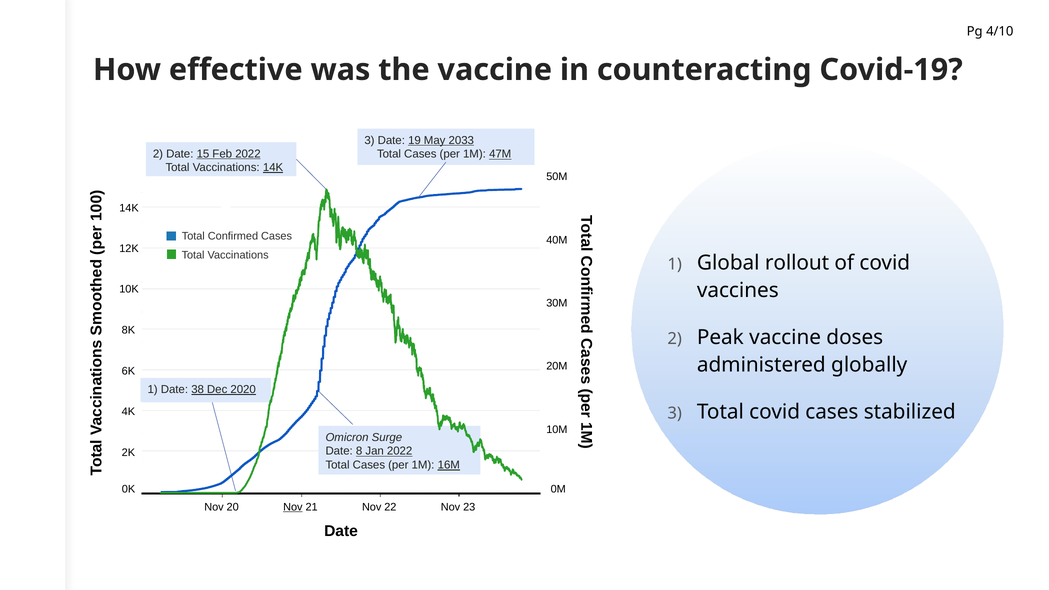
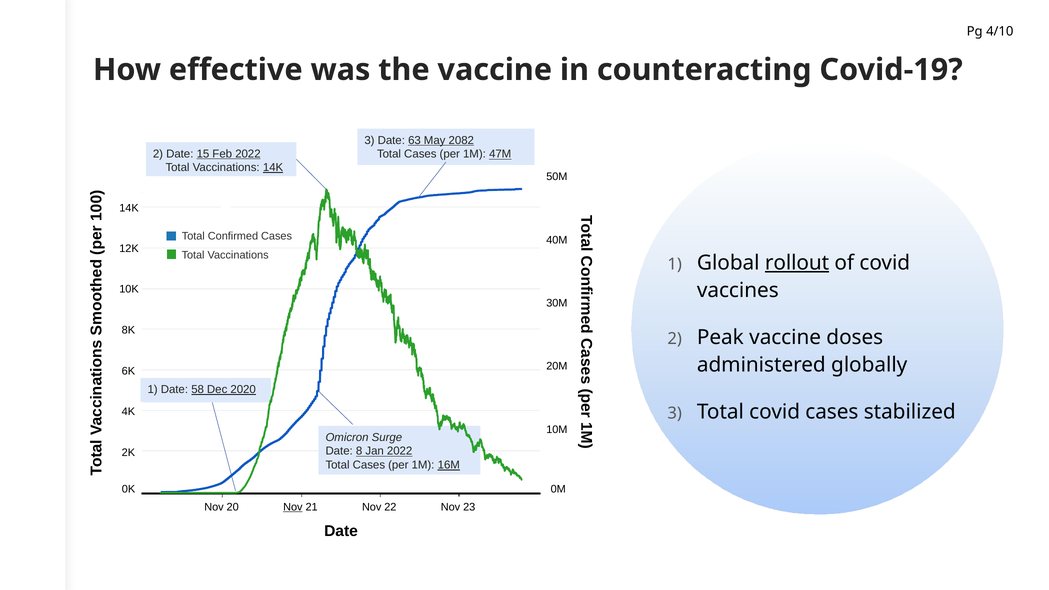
19: 19 -> 63
2033: 2033 -> 2082
rollout underline: none -> present
38: 38 -> 58
